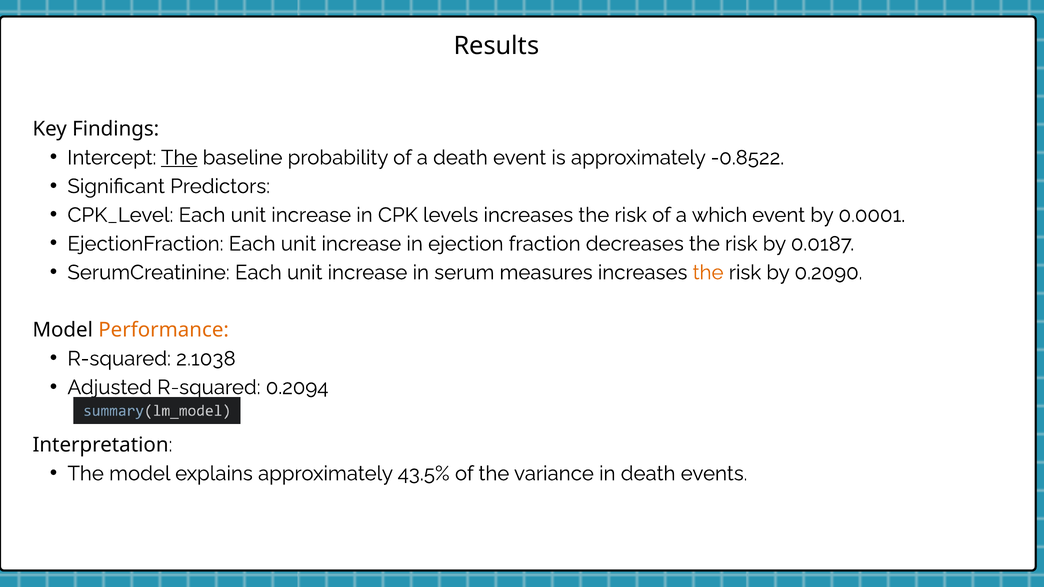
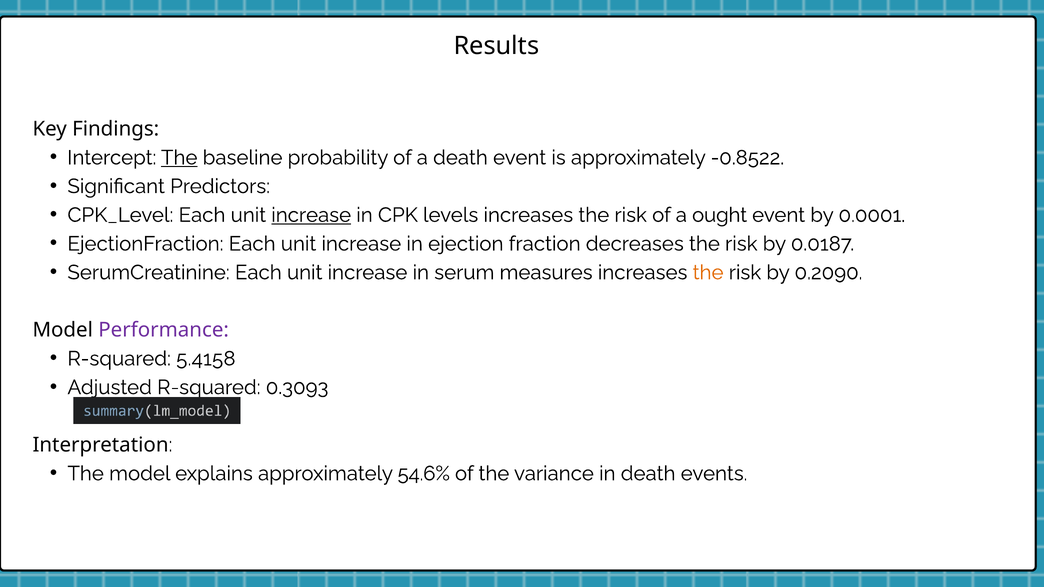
increase at (311, 215) underline: none -> present
which: which -> ought
Performance colour: orange -> purple
2.1038: 2.1038 -> 5.4158
0.2094: 0.2094 -> 0.3093
43.5%: 43.5% -> 54.6%
